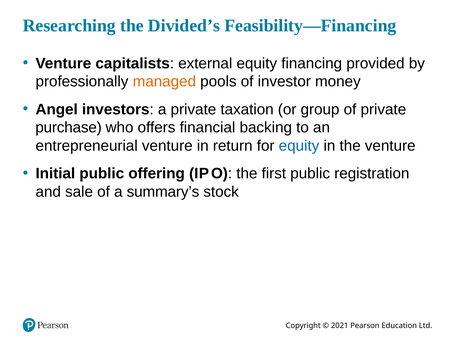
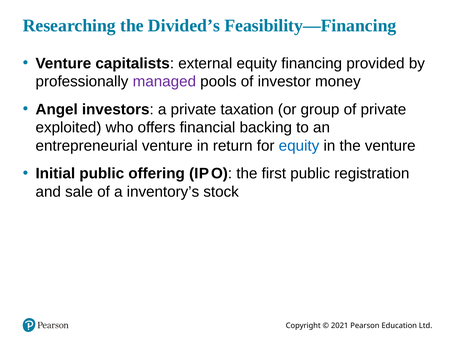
managed colour: orange -> purple
purchase: purchase -> exploited
summary’s: summary’s -> inventory’s
